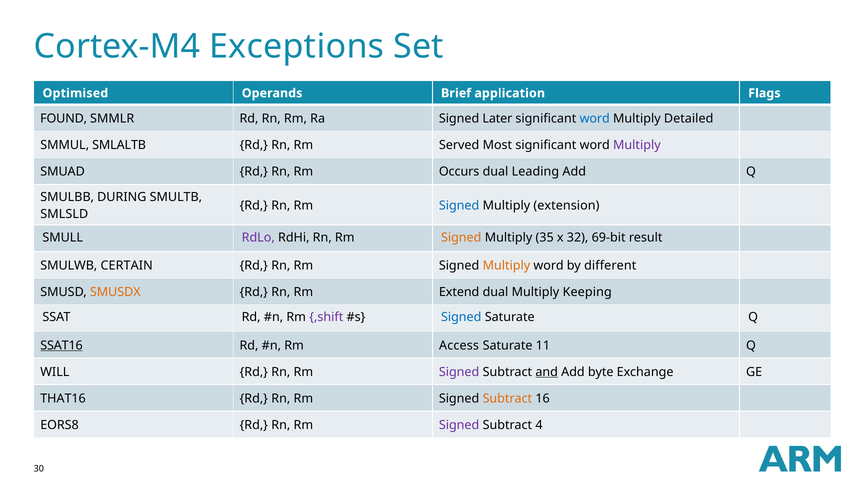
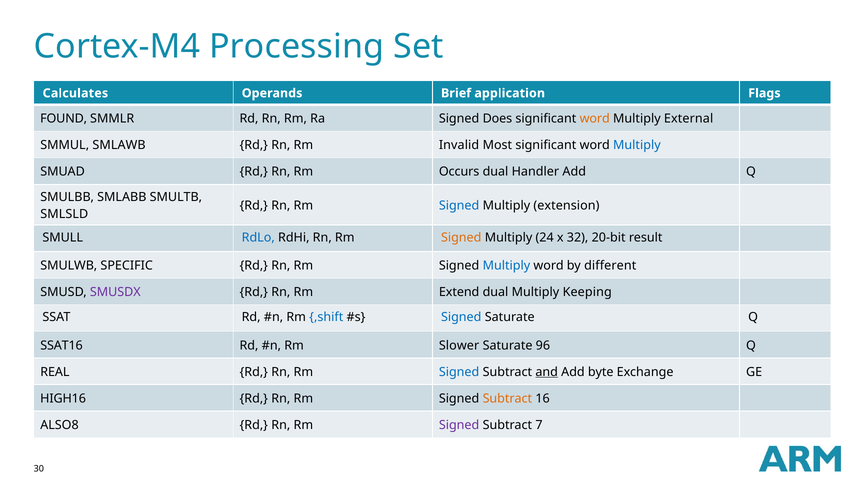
Exceptions: Exceptions -> Processing
Optimised: Optimised -> Calculates
Later: Later -> Does
word at (595, 119) colour: blue -> orange
Detailed: Detailed -> External
SMLALTB: SMLALTB -> SMLAWB
Served: Served -> Invalid
Multiply at (637, 145) colour: purple -> blue
Leading: Leading -> Handler
DURING: DURING -> SMLABB
RdLo colour: purple -> blue
35: 35 -> 24
69-bit: 69-bit -> 20-bit
CERTAIN: CERTAIN -> SPECIFIC
Multiply at (506, 266) colour: orange -> blue
SMUSDX colour: orange -> purple
,shift colour: purple -> blue
SSAT16 underline: present -> none
Access: Access -> Slower
11: 11 -> 96
WILL: WILL -> REAL
Signed at (459, 372) colour: purple -> blue
THAT16: THAT16 -> HIGH16
EORS8: EORS8 -> ALSO8
4: 4 -> 7
